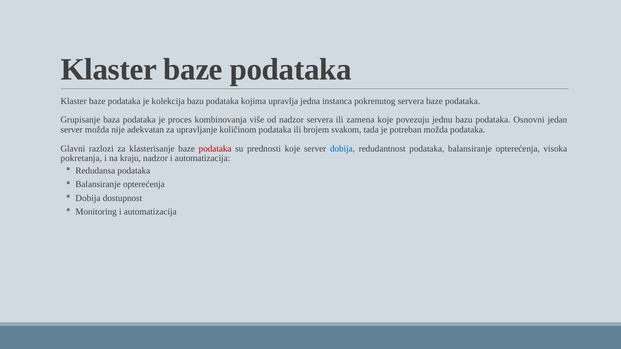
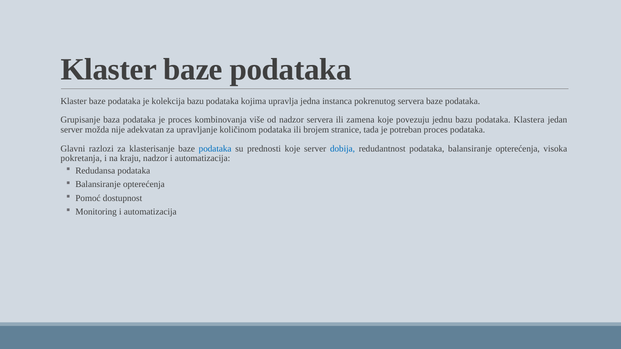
Osnovni: Osnovni -> Klastera
svakom: svakom -> stranice
potreban možda: možda -> proces
podataka at (215, 149) colour: red -> blue
Dobija at (88, 198): Dobija -> Pomoć
